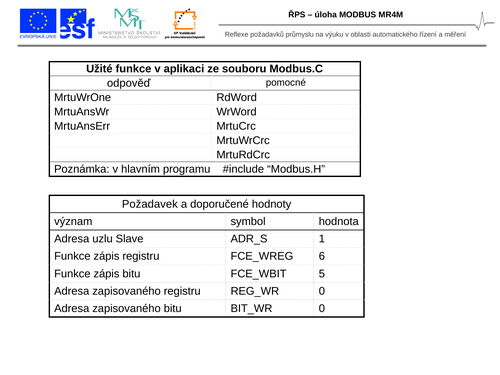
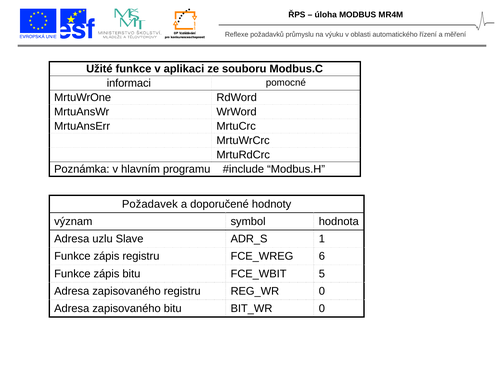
odpověď: odpověď -> informaci
